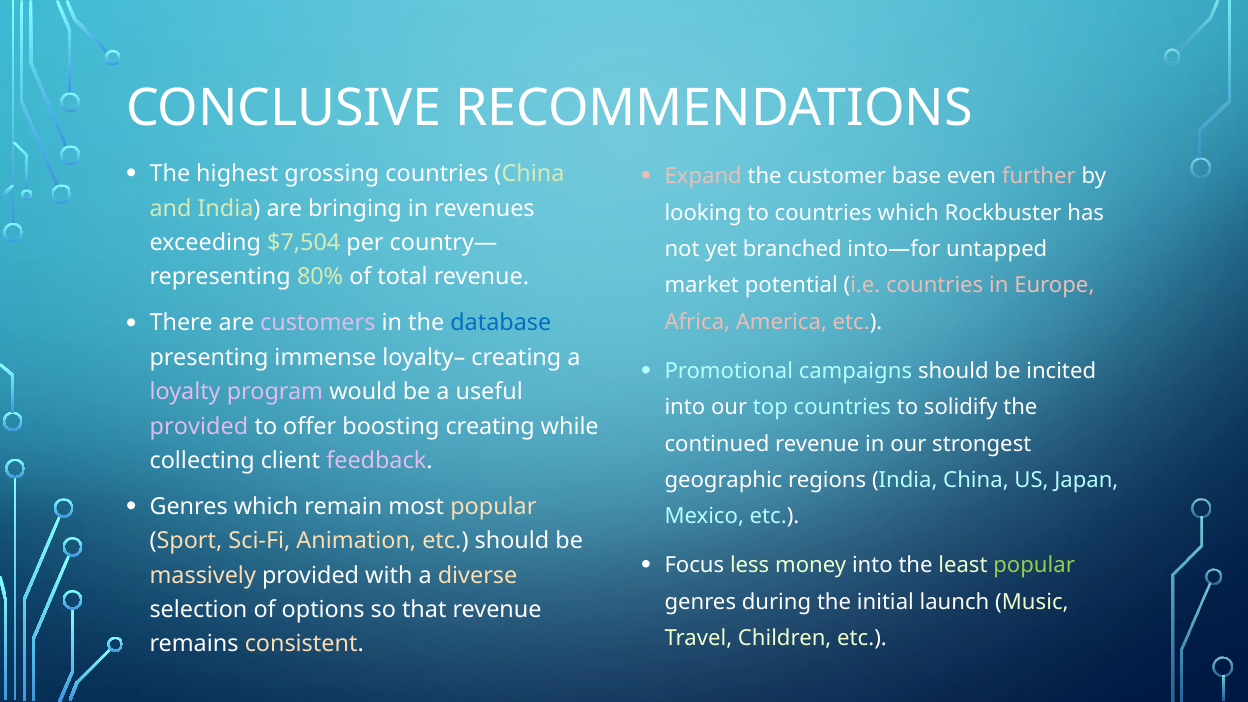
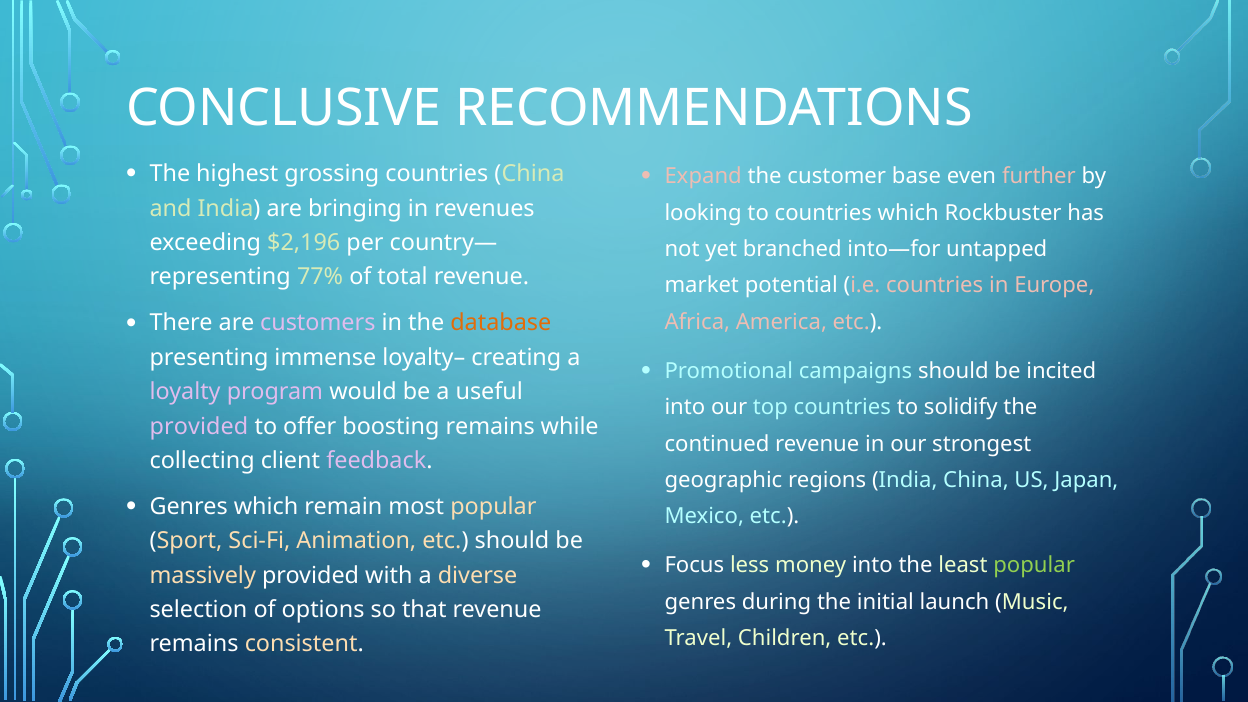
$7,504: $7,504 -> $2,196
80%: 80% -> 77%
database colour: blue -> orange
boosting creating: creating -> remains
